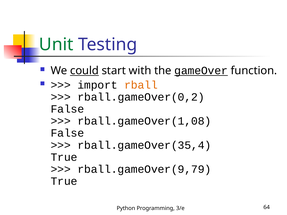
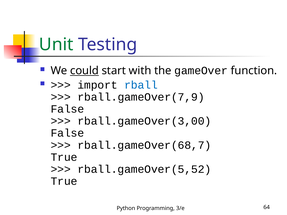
gameOver underline: present -> none
rball colour: orange -> blue
rball.gameOver(0,2: rball.gameOver(0,2 -> rball.gameOver(7,9
rball.gameOver(1,08: rball.gameOver(1,08 -> rball.gameOver(3,00
rball.gameOver(35,4: rball.gameOver(35,4 -> rball.gameOver(68,7
rball.gameOver(9,79: rball.gameOver(9,79 -> rball.gameOver(5,52
